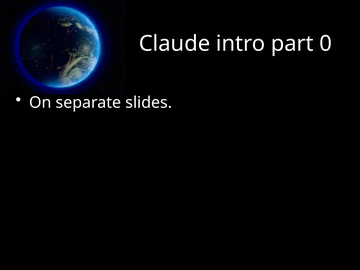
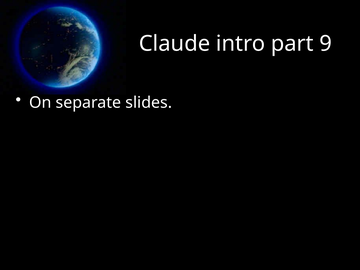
0: 0 -> 9
